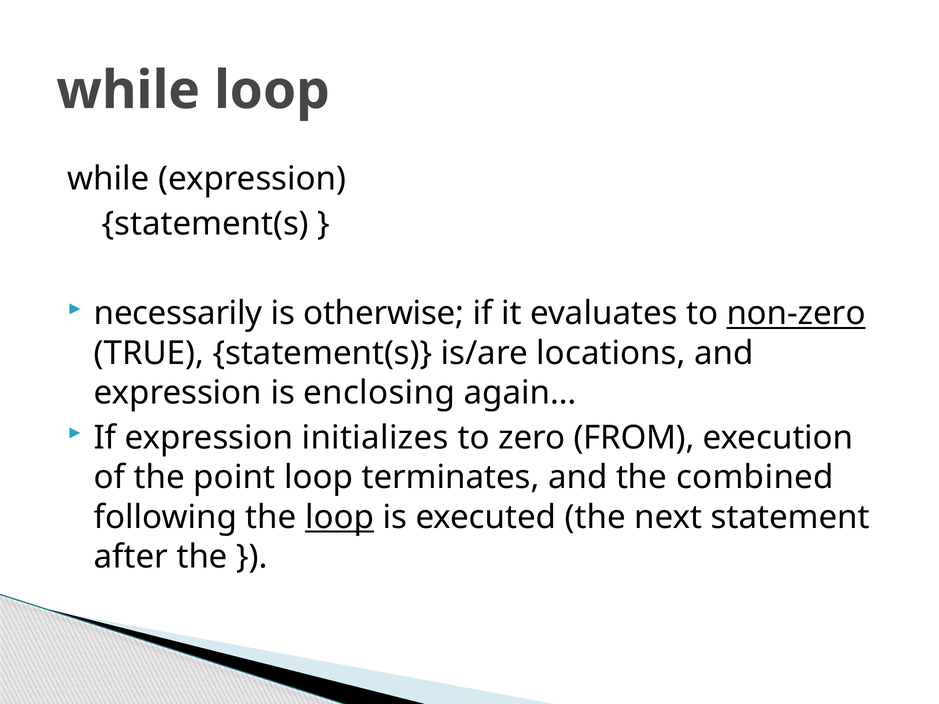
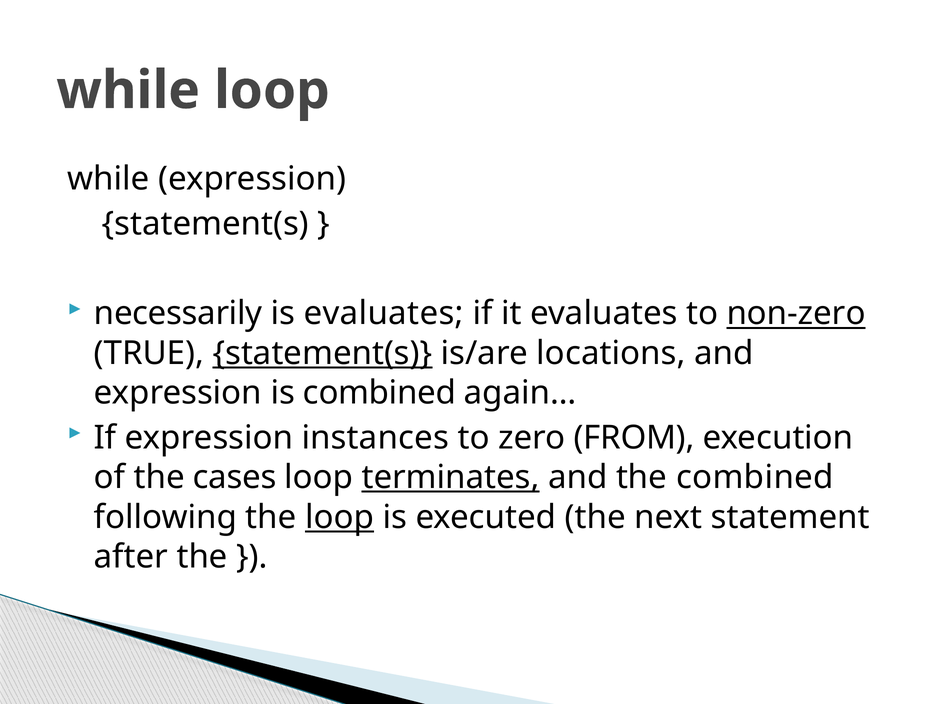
is otherwise: otherwise -> evaluates
statement(s at (322, 353) underline: none -> present
is enclosing: enclosing -> combined
initializes: initializes -> instances
point: point -> cases
terminates underline: none -> present
